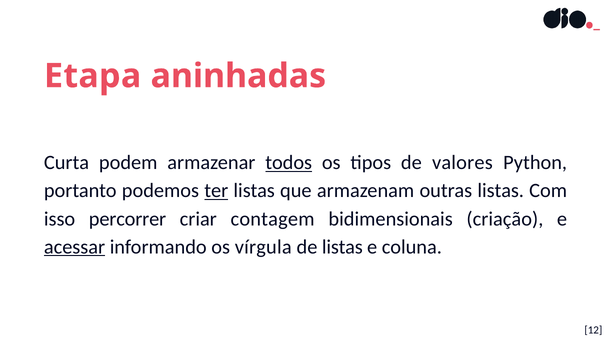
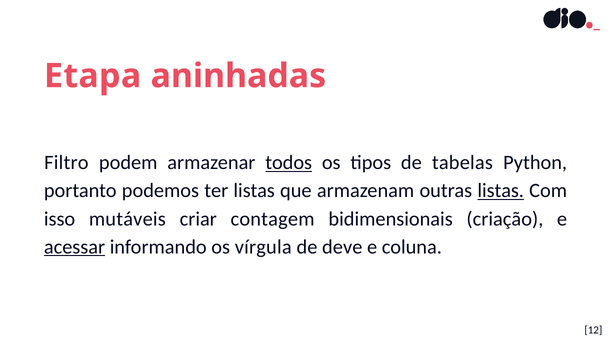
Curta: Curta -> Filtro
valores: valores -> tabelas
ter underline: present -> none
listas at (501, 191) underline: none -> present
percorrer: percorrer -> mutáveis
de listas: listas -> deve
